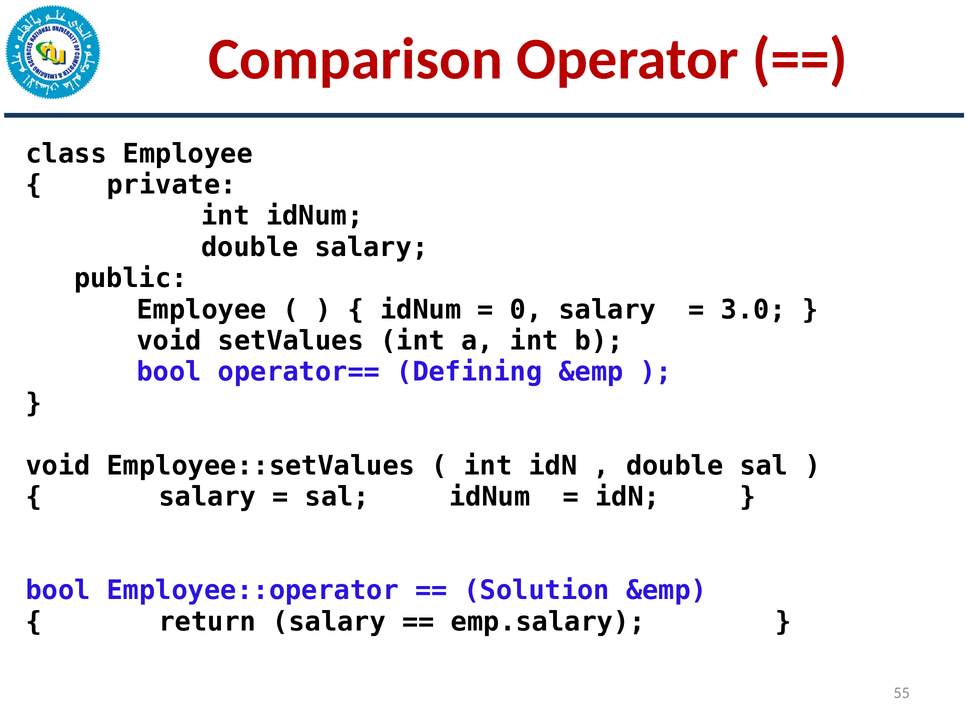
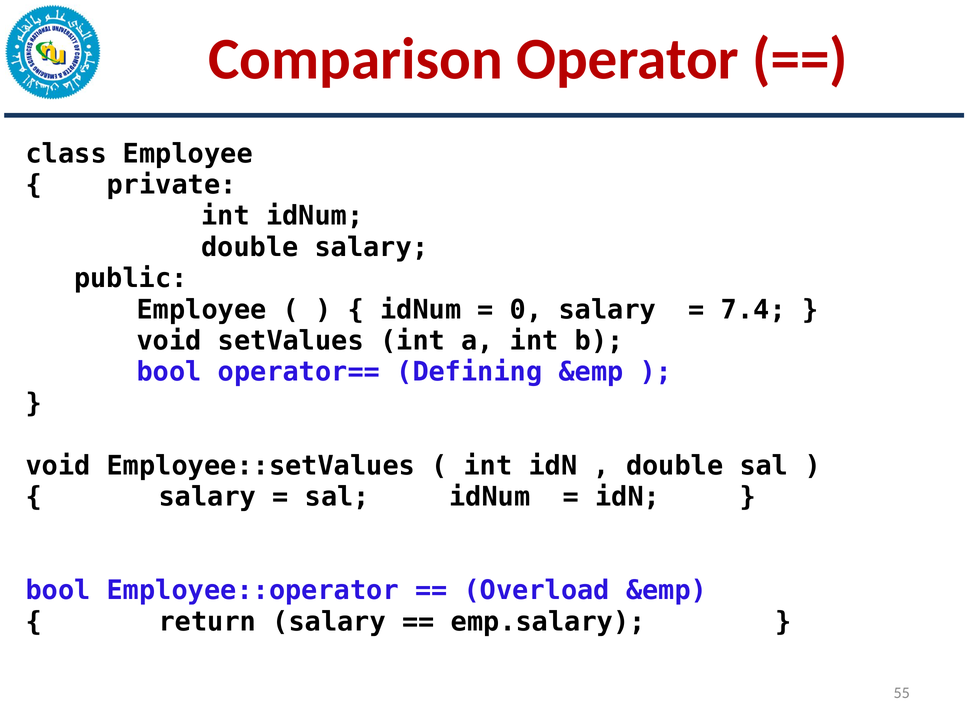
3.0: 3.0 -> 7.4
Solution: Solution -> Overload
